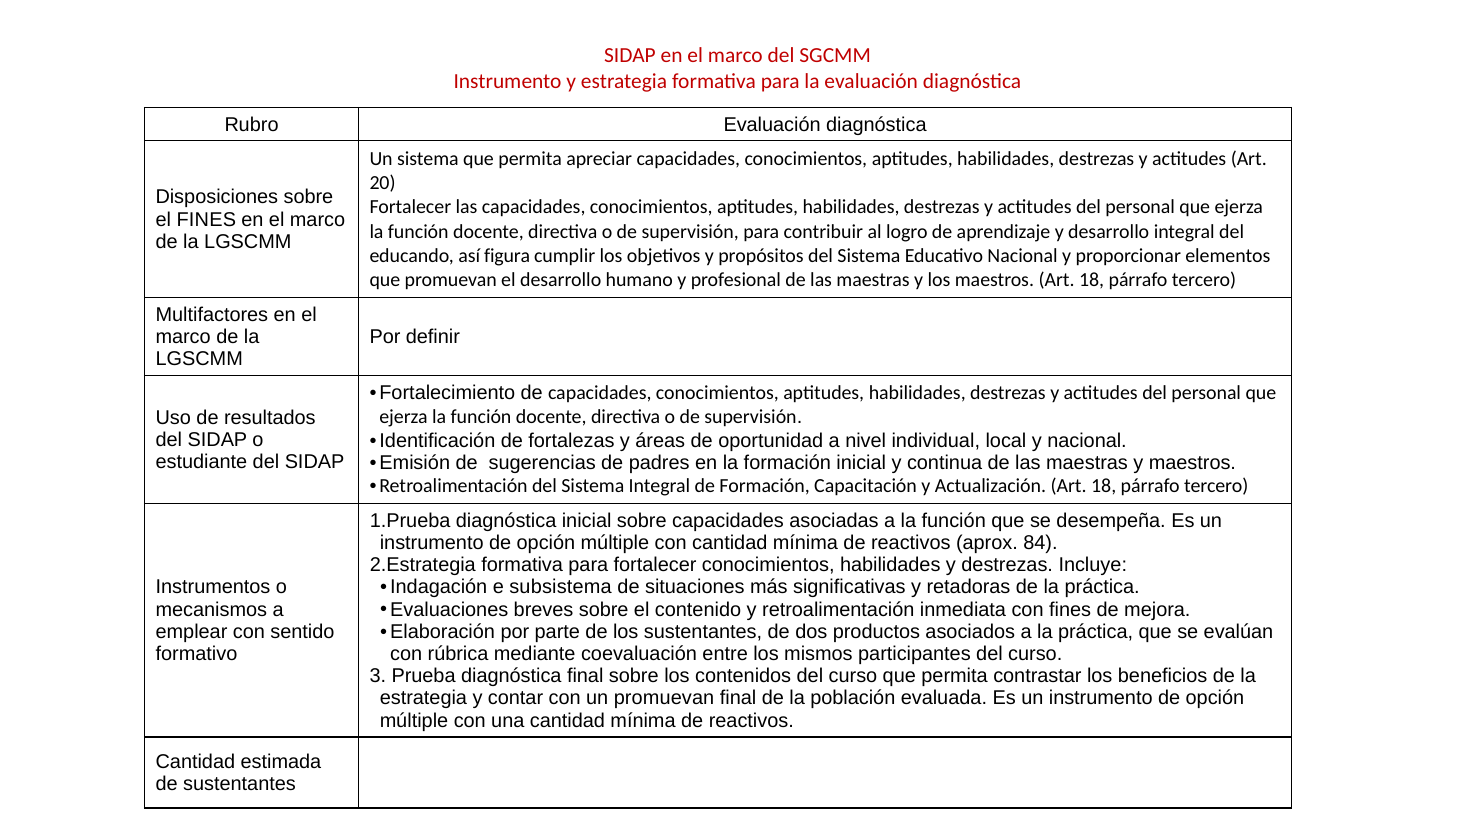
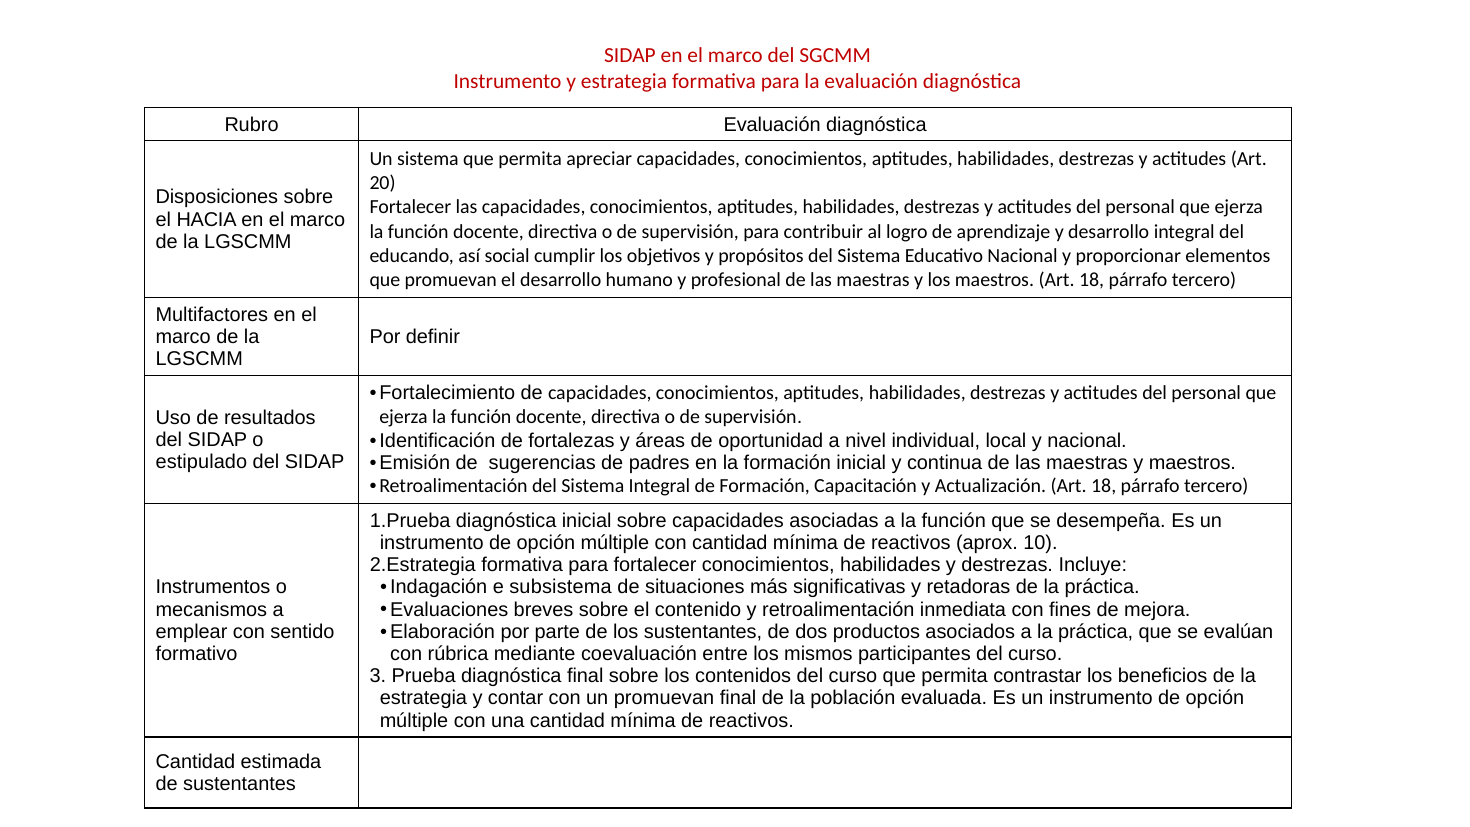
el FINES: FINES -> HACIA
figura: figura -> social
estudiante: estudiante -> estipulado
84: 84 -> 10
